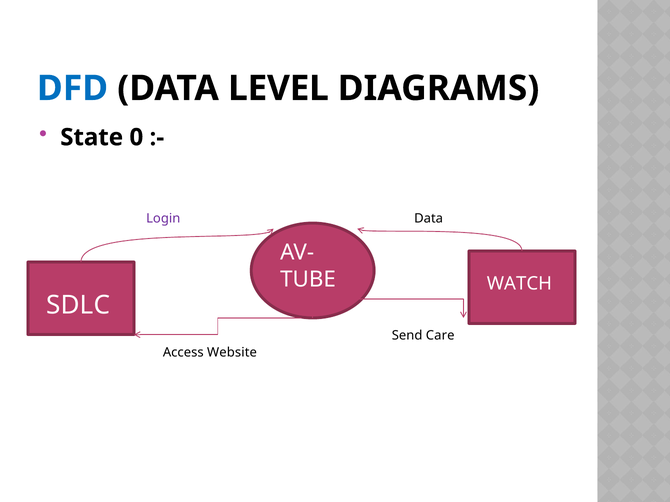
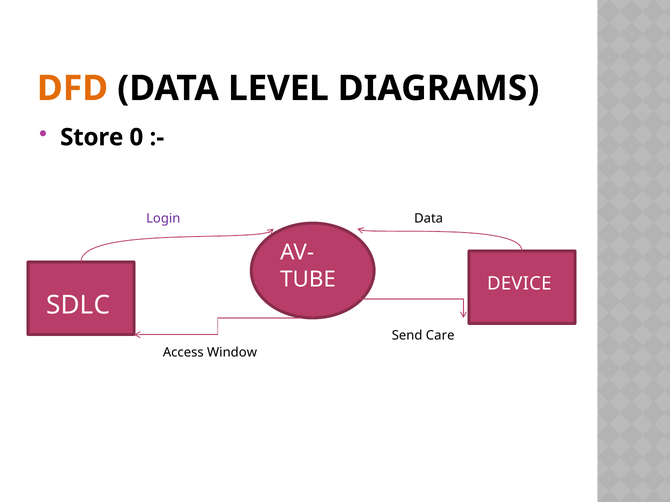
DFD colour: blue -> orange
State: State -> Store
WATCH: WATCH -> DEVICE
Website: Website -> Window
